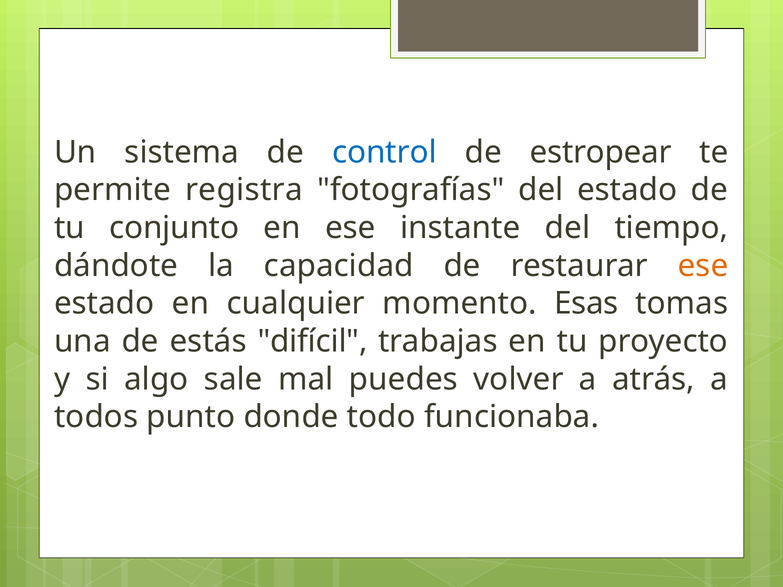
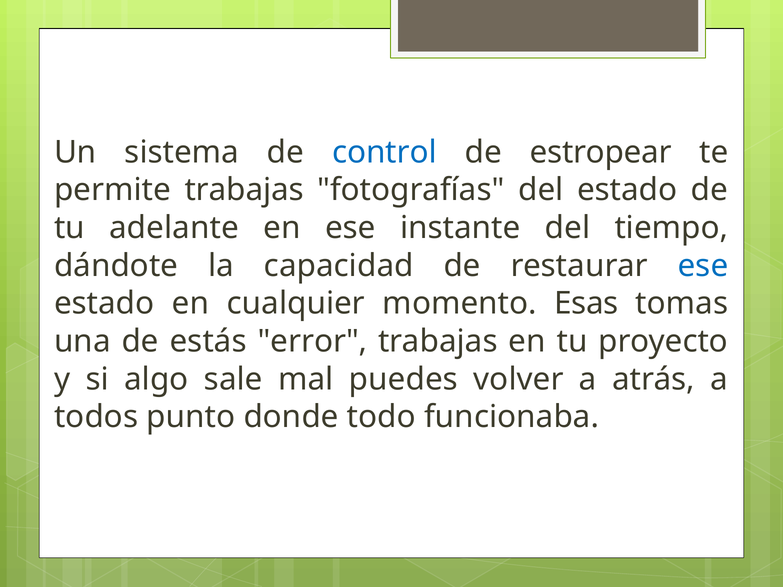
permite registra: registra -> trabajas
conjunto: conjunto -> adelante
ese at (703, 266) colour: orange -> blue
difícil: difícil -> error
